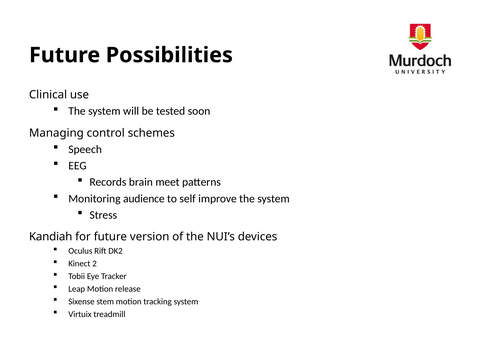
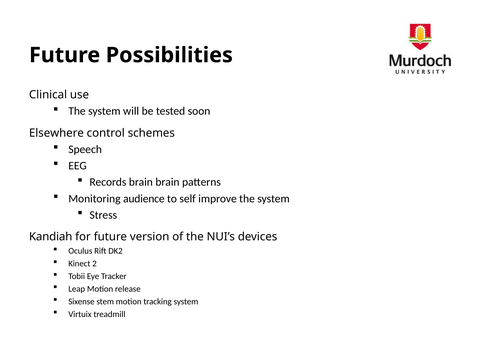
Managing: Managing -> Elsewhere
brain meet: meet -> brain
